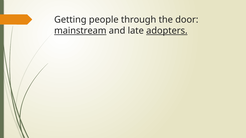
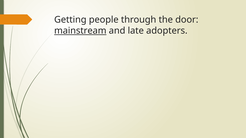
adopters underline: present -> none
